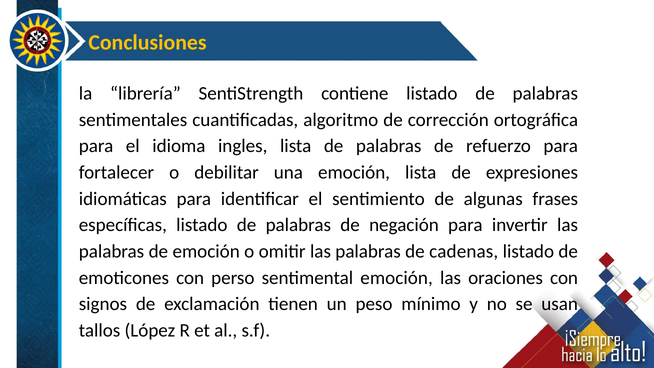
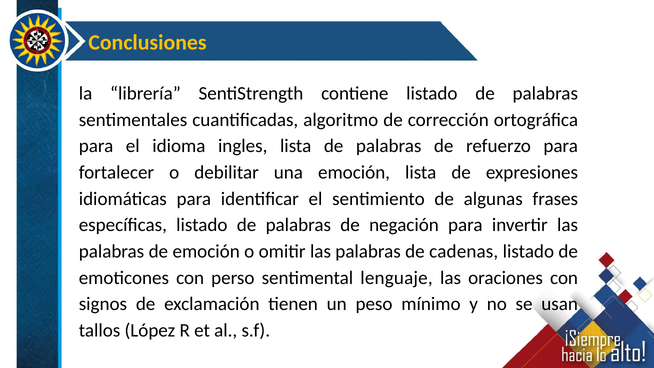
sentimental emoción: emoción -> lenguaje
